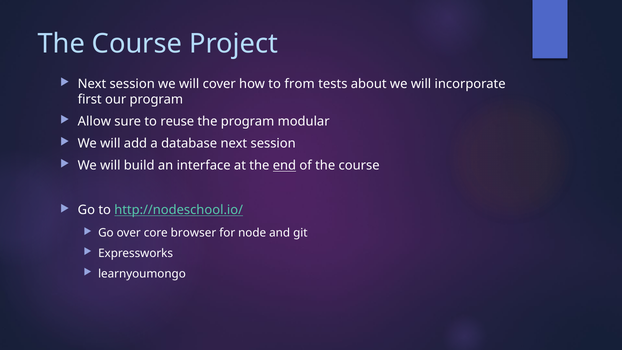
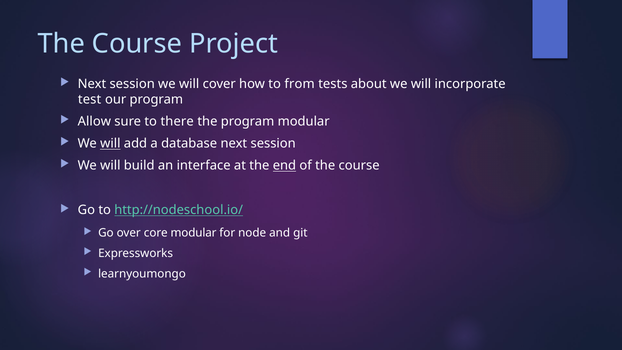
first: first -> test
reuse: reuse -> there
will at (110, 144) underline: none -> present
core browser: browser -> modular
